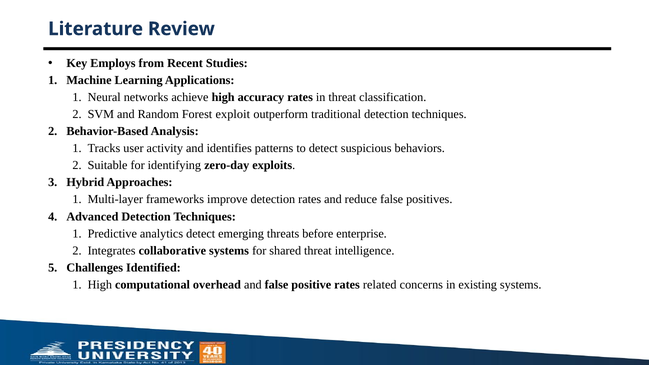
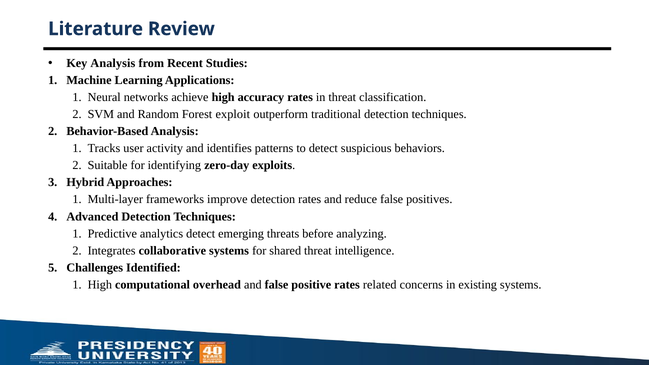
Key Employs: Employs -> Analysis
enterprise: enterprise -> analyzing
